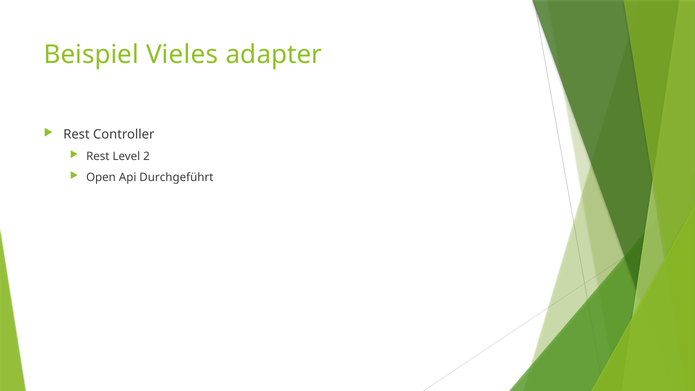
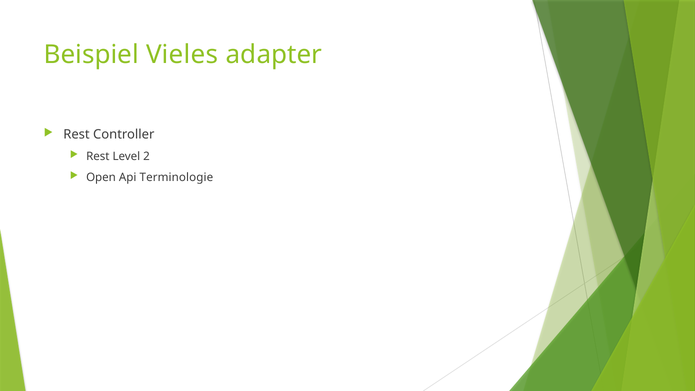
Durchgeführt: Durchgeführt -> Terminologie
